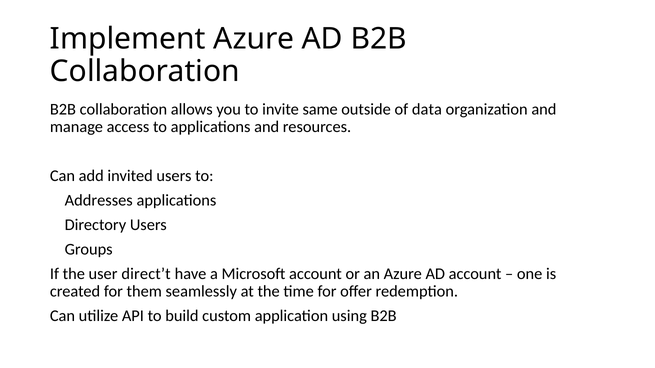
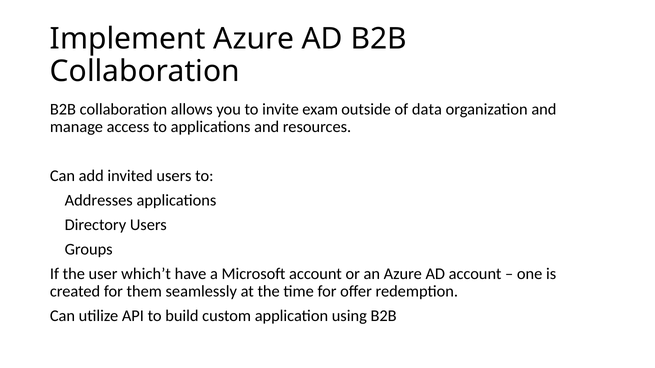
same: same -> exam
direct’t: direct’t -> which’t
